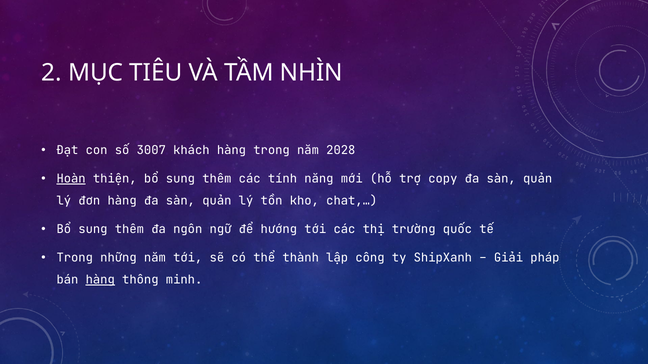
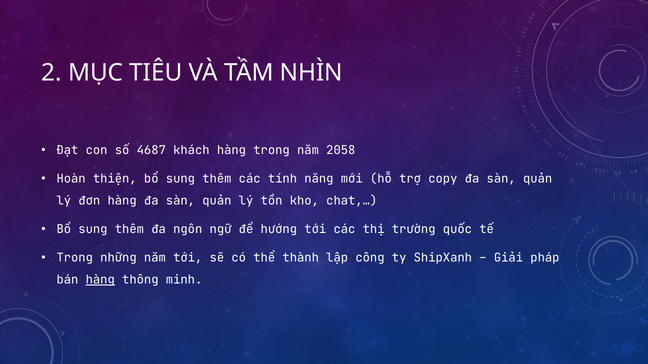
3007: 3007 -> 4687
2028: 2028 -> 2058
Hoàn underline: present -> none
